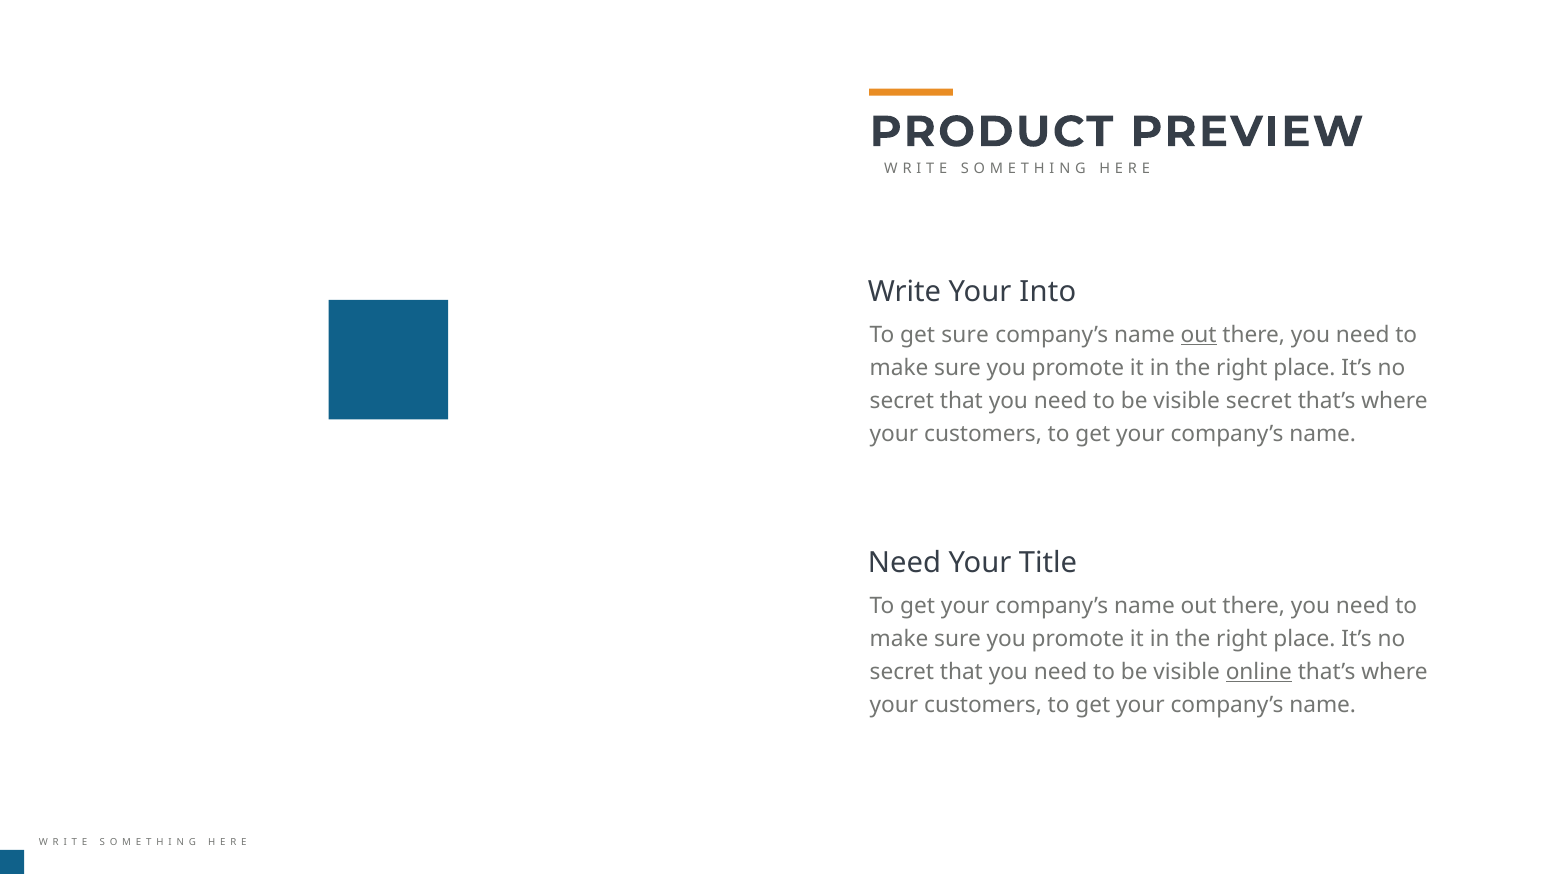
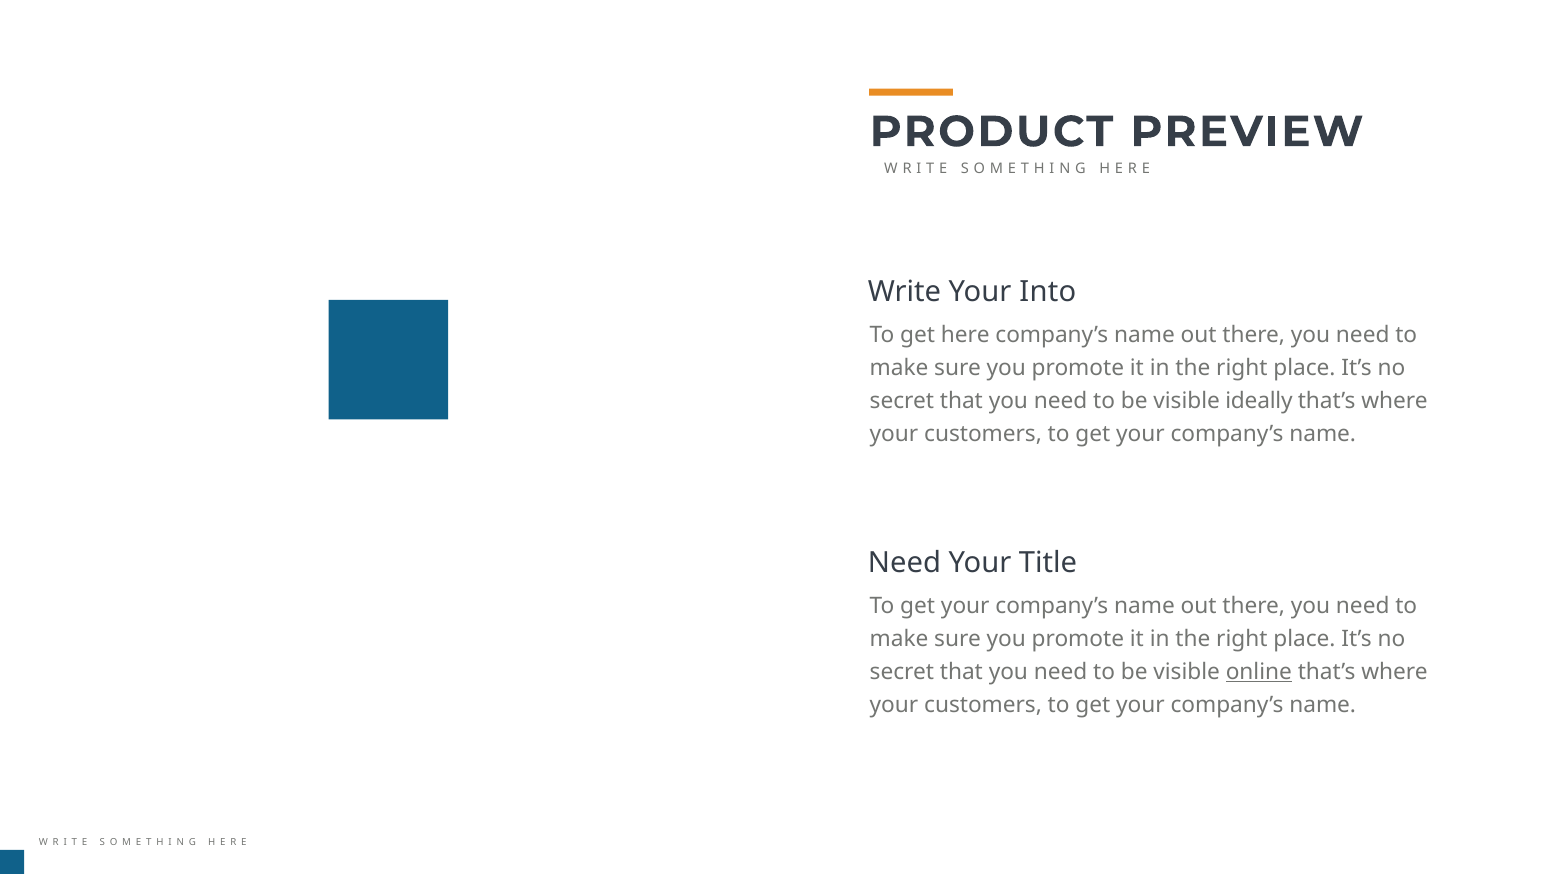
get sure: sure -> here
out at (1199, 335) underline: present -> none
visible secret: secret -> ideally
